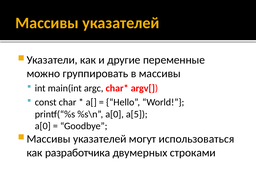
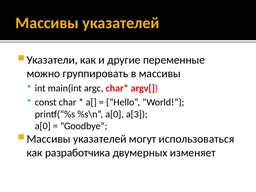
a[5: a[5 -> a[3
строками: строками -> изменяет
